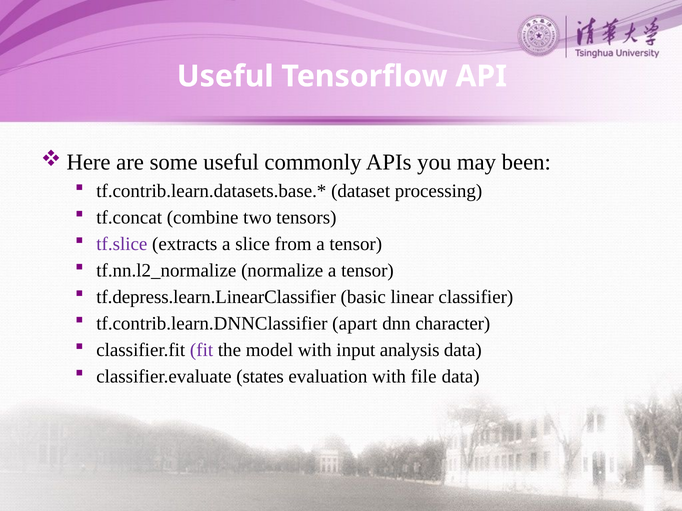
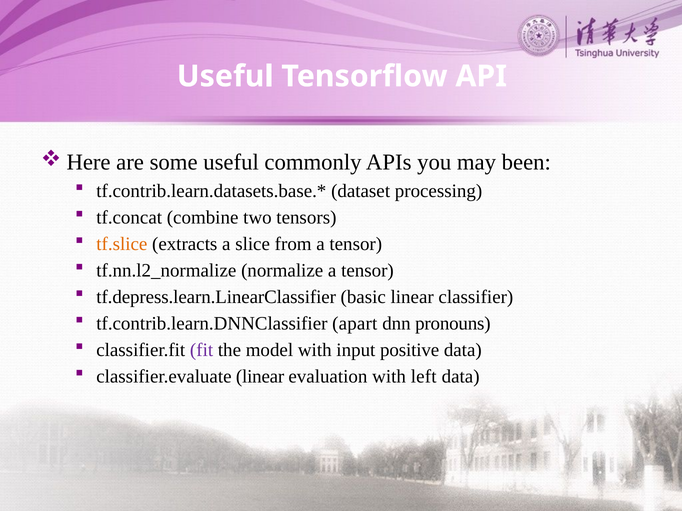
tf.slice colour: purple -> orange
character: character -> pronouns
analysis: analysis -> positive
classifier.evaluate states: states -> linear
file: file -> left
